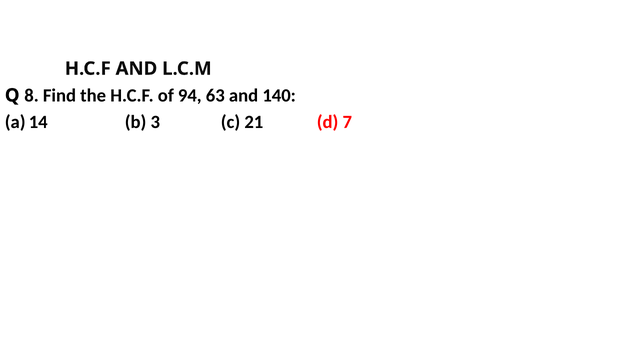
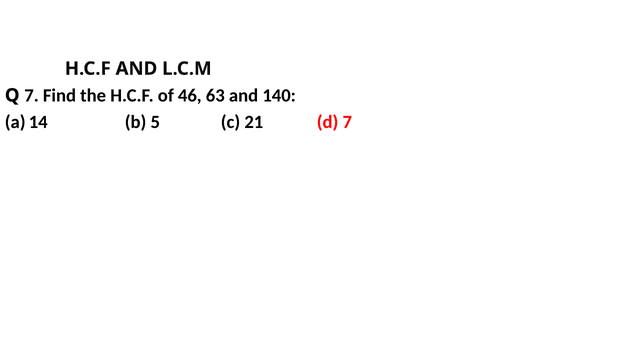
Q 8: 8 -> 7
94: 94 -> 46
3: 3 -> 5
